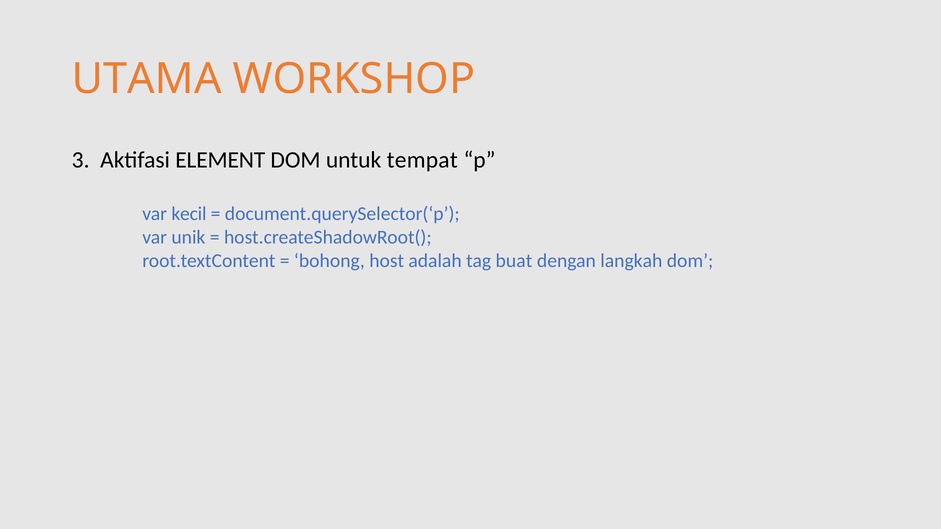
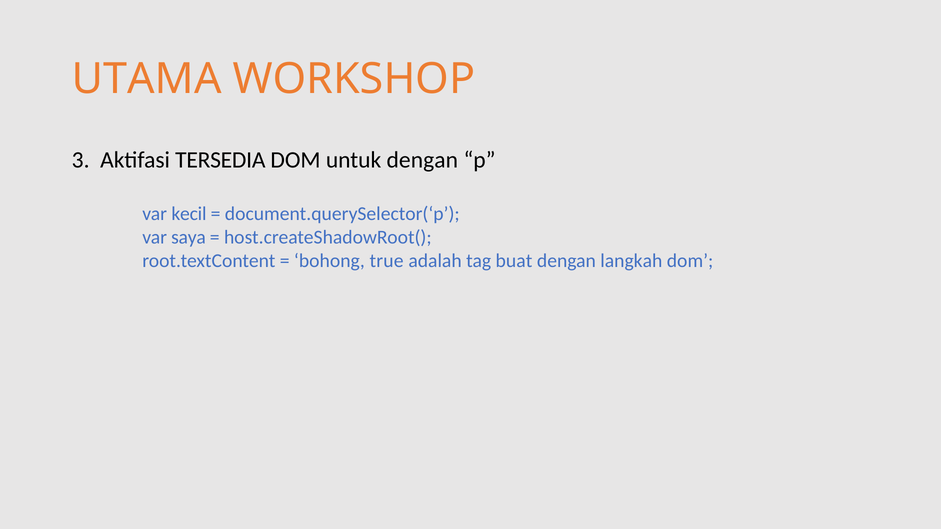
ELEMENT: ELEMENT -> TERSEDIA
untuk tempat: tempat -> dengan
unik: unik -> saya
host: host -> true
